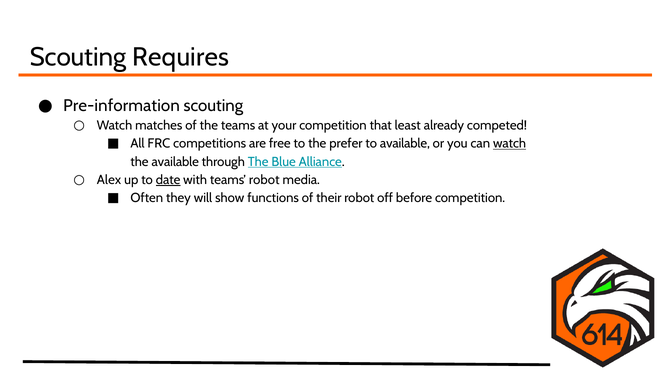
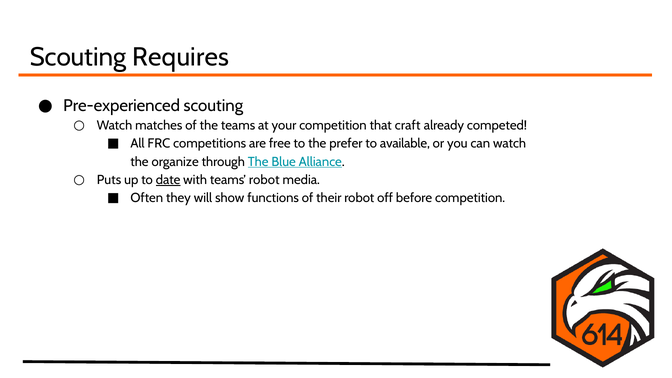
Pre-information: Pre-information -> Pre-experienced
least: least -> craft
watch at (510, 144) underline: present -> none
the available: available -> organize
Alex: Alex -> Puts
